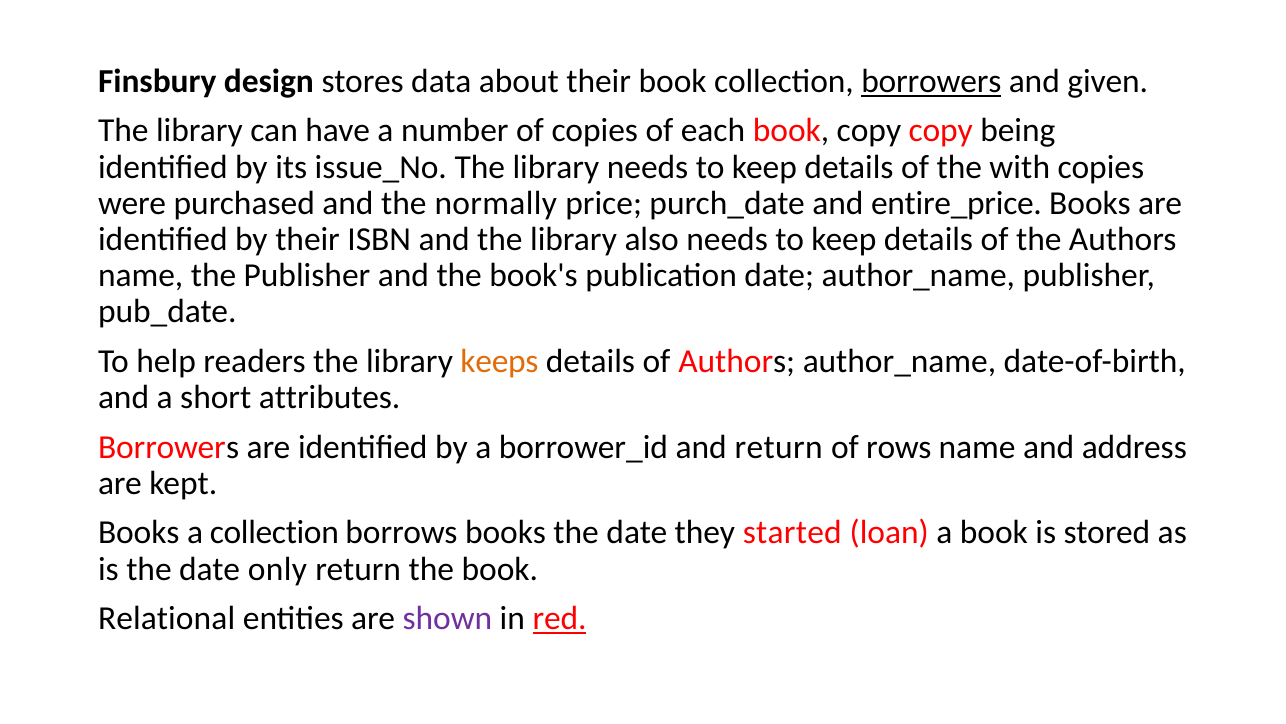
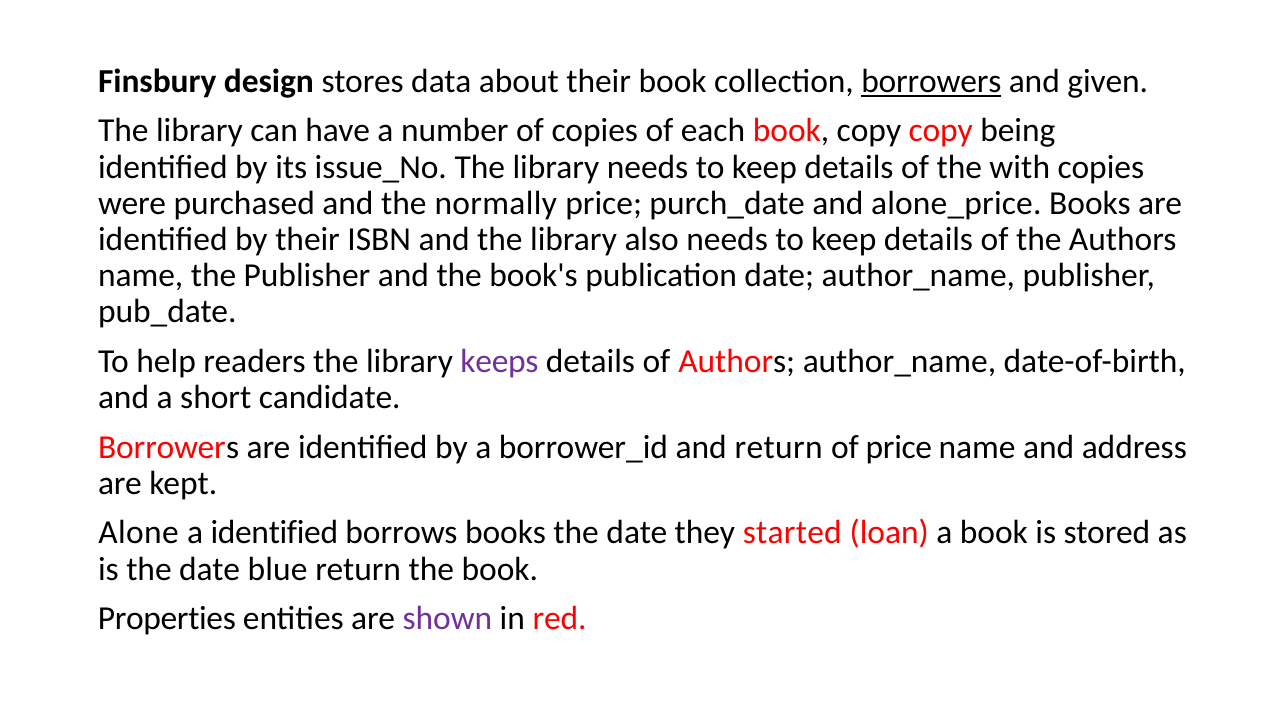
entire_price: entire_price -> alone_price
keeps colour: orange -> purple
attributes: attributes -> candidate
of rows: rows -> price
Books at (139, 532): Books -> Alone
a collection: collection -> identified
only: only -> blue
Relational: Relational -> Properties
red underline: present -> none
